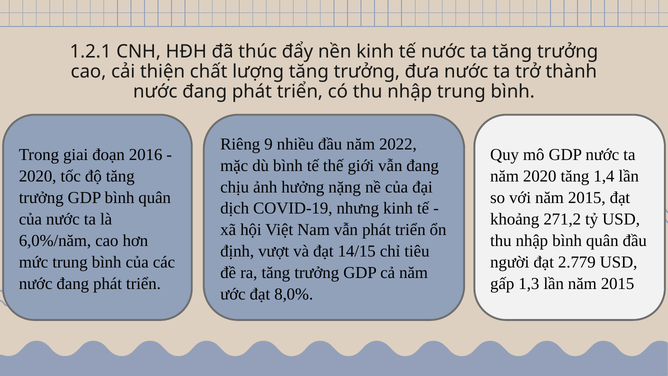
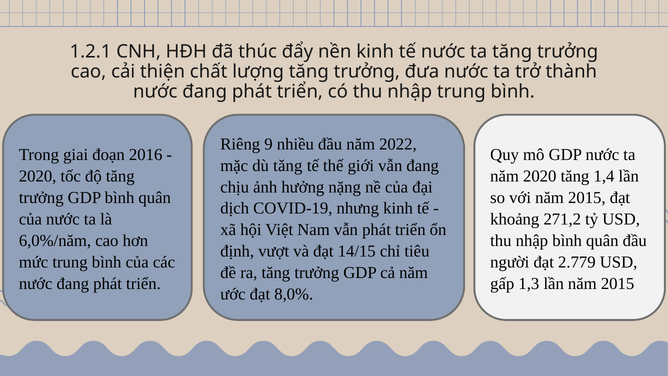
dù bình: bình -> tăng
